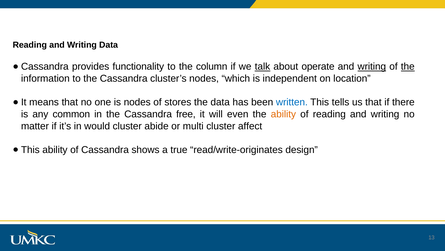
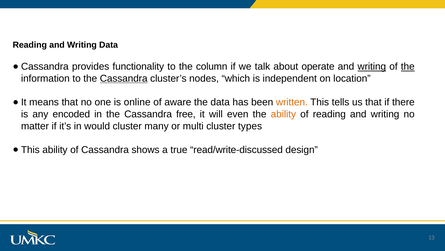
talk underline: present -> none
Cassandra at (124, 78) underline: none -> present
is nodes: nodes -> online
stores: stores -> aware
written colour: blue -> orange
common: common -> encoded
abide: abide -> many
affect: affect -> types
read/write-originates: read/write-originates -> read/write-discussed
